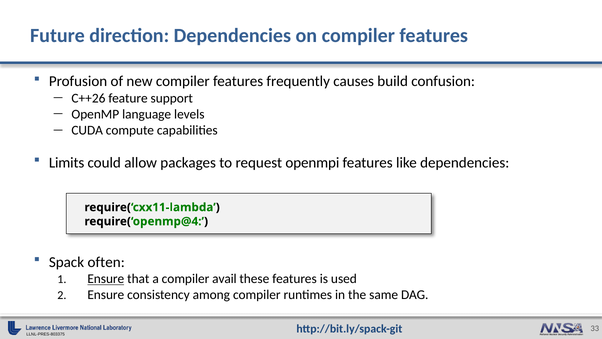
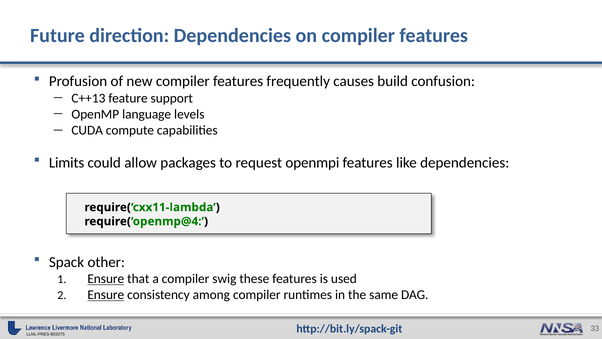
C++26: C++26 -> C++13
often: often -> other
avail: avail -> swig
Ensure at (106, 295) underline: none -> present
